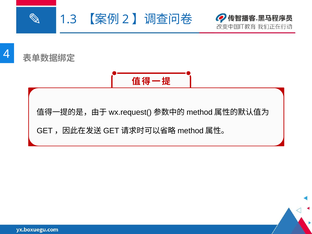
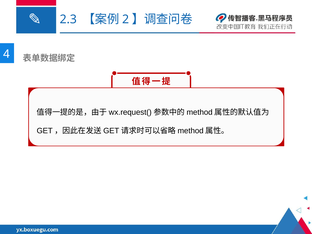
1.3: 1.3 -> 2.3
